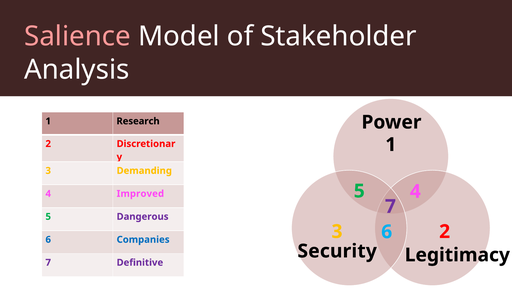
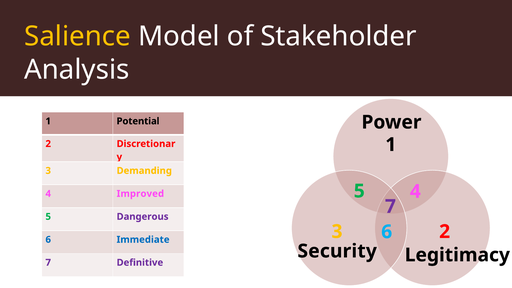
Salience colour: pink -> yellow
Research: Research -> Potential
Companies: Companies -> Immediate
